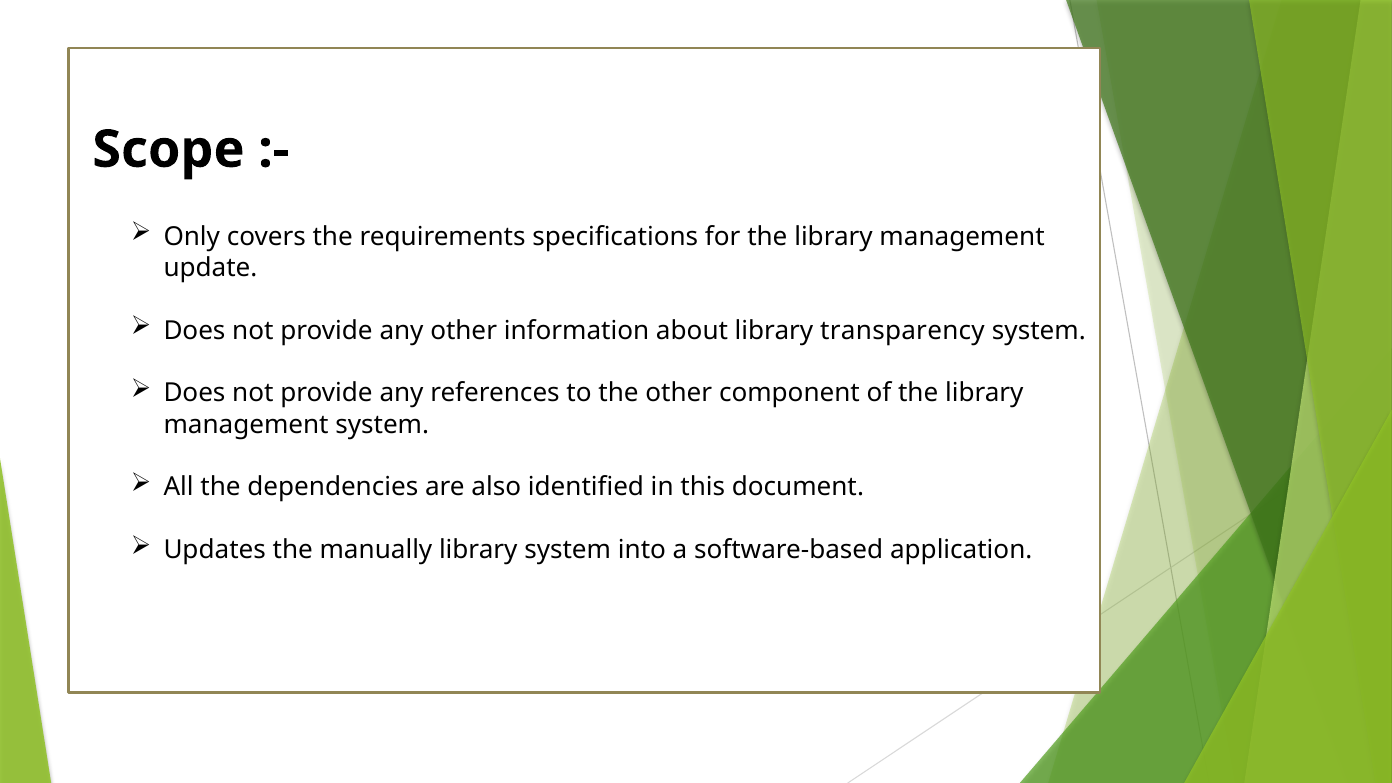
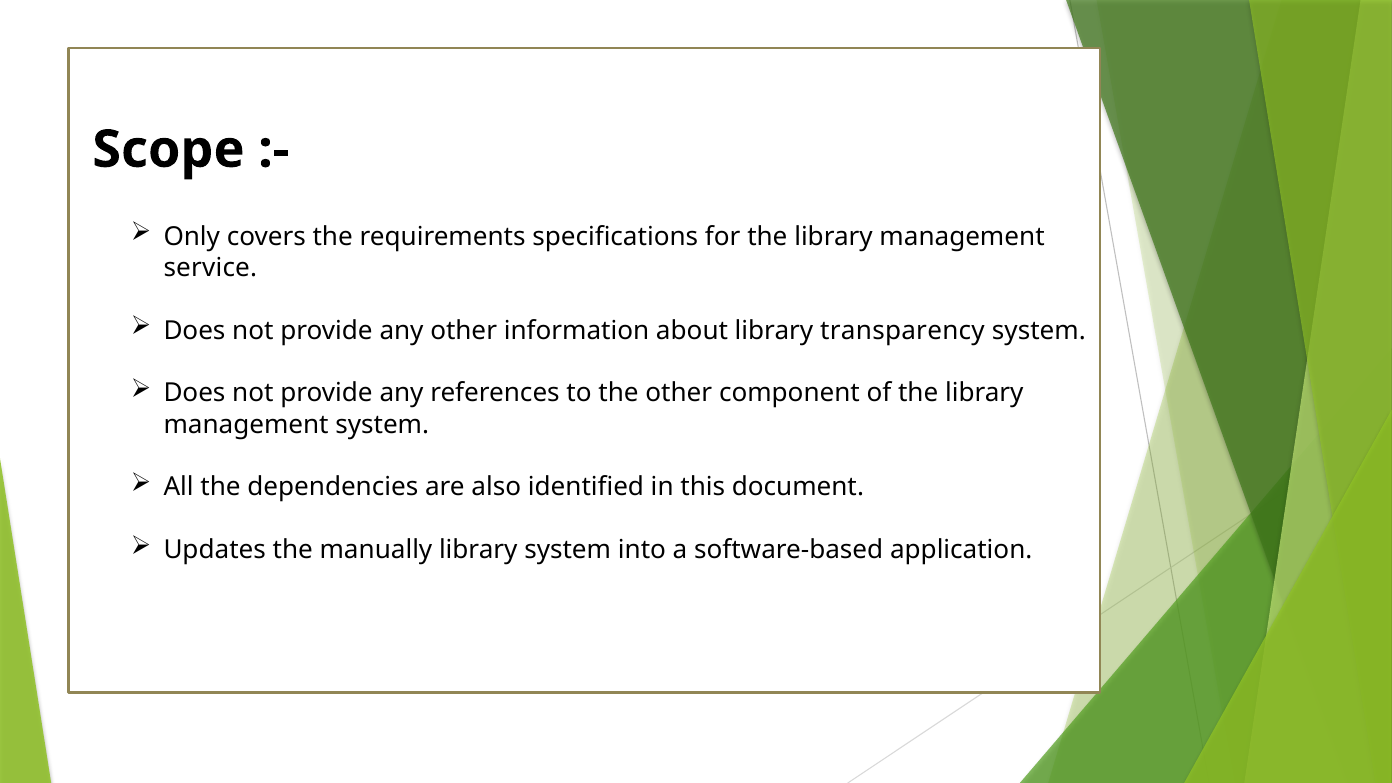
update: update -> service
